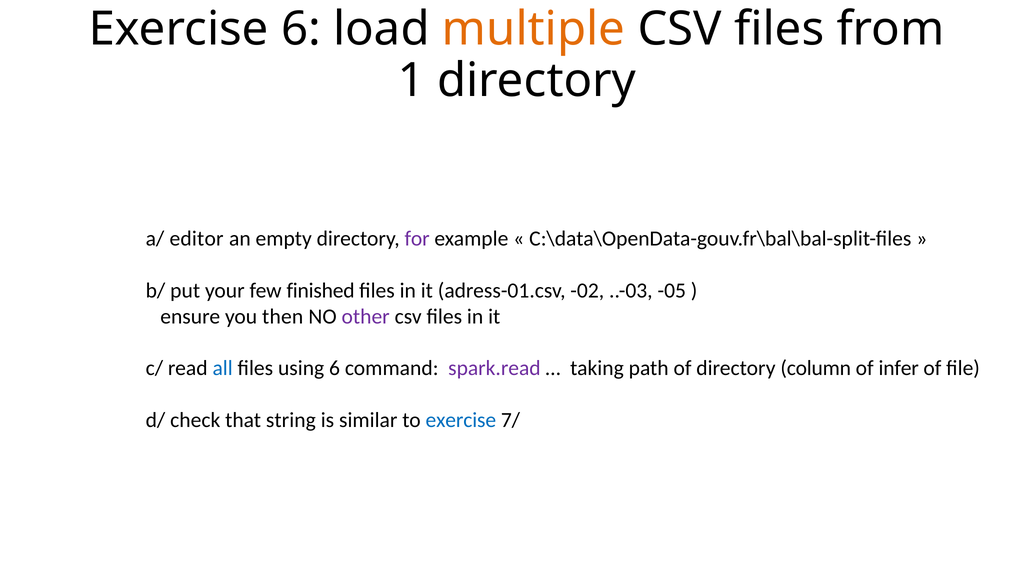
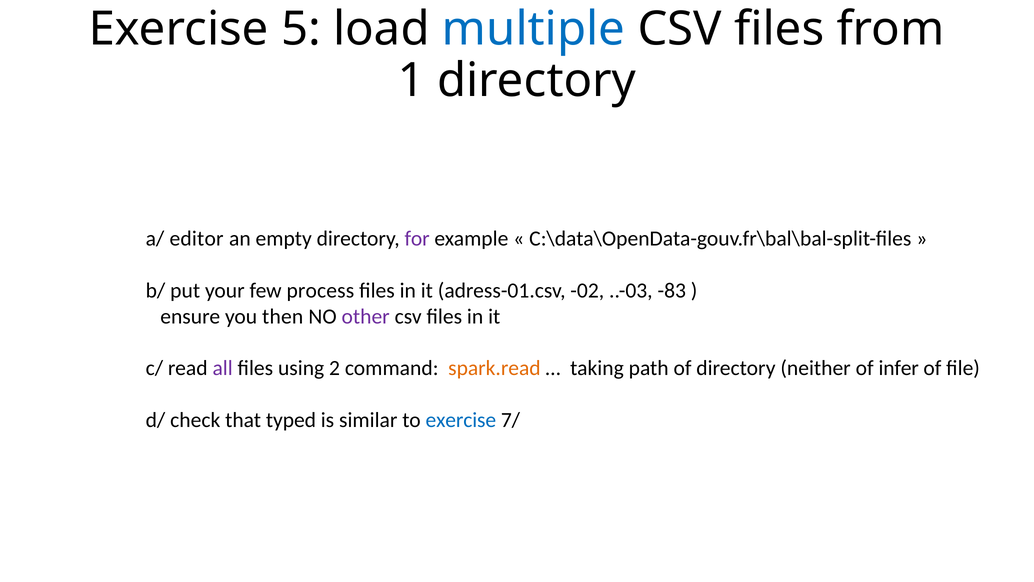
Exercise 6: 6 -> 5
multiple colour: orange -> blue
finished: finished -> process
-05: -05 -> -83
all colour: blue -> purple
using 6: 6 -> 2
spark.read colour: purple -> orange
column: column -> neither
string: string -> typed
